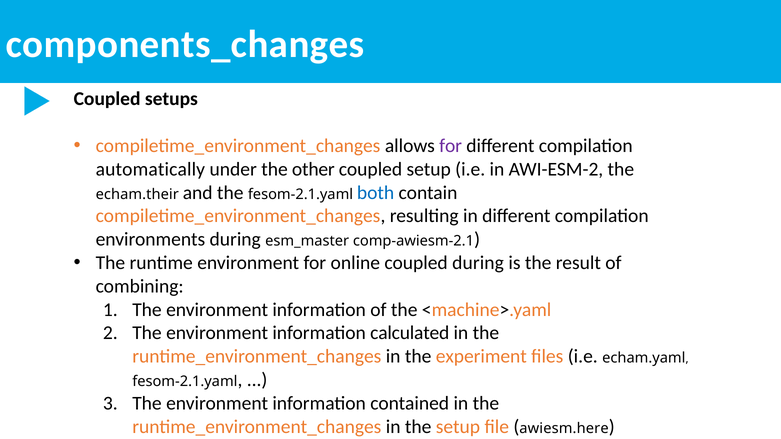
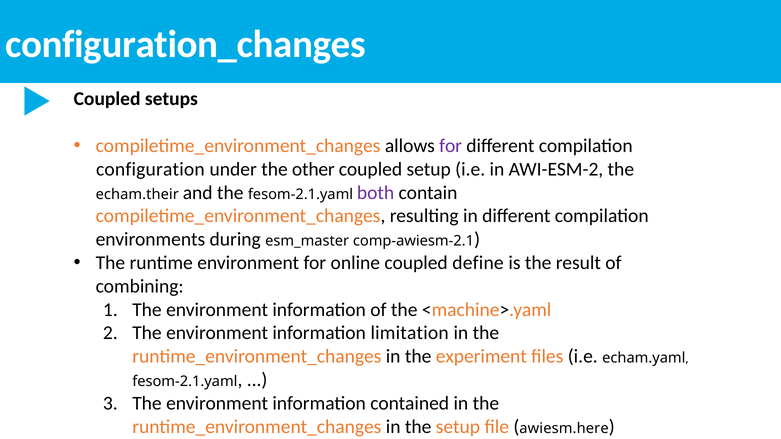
components_changes: components_changes -> configuration_changes
automatically: automatically -> configuration
both colour: blue -> purple
coupled during: during -> define
calculated: calculated -> limitation
